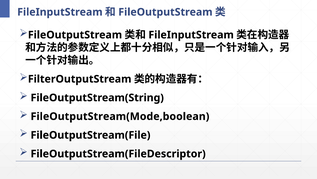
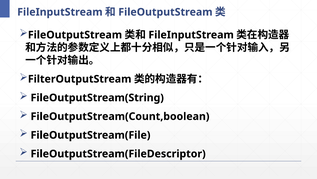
FileOutputStream(Mode,boolean: FileOutputStream(Mode,boolean -> FileOutputStream(Count,boolean
